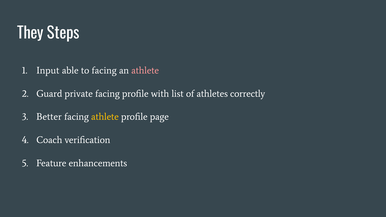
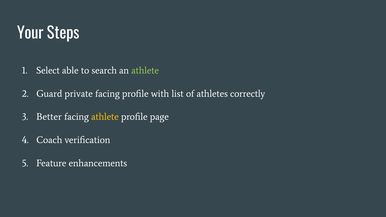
They: They -> Your
Input: Input -> Select
to facing: facing -> search
athlete at (145, 71) colour: pink -> light green
